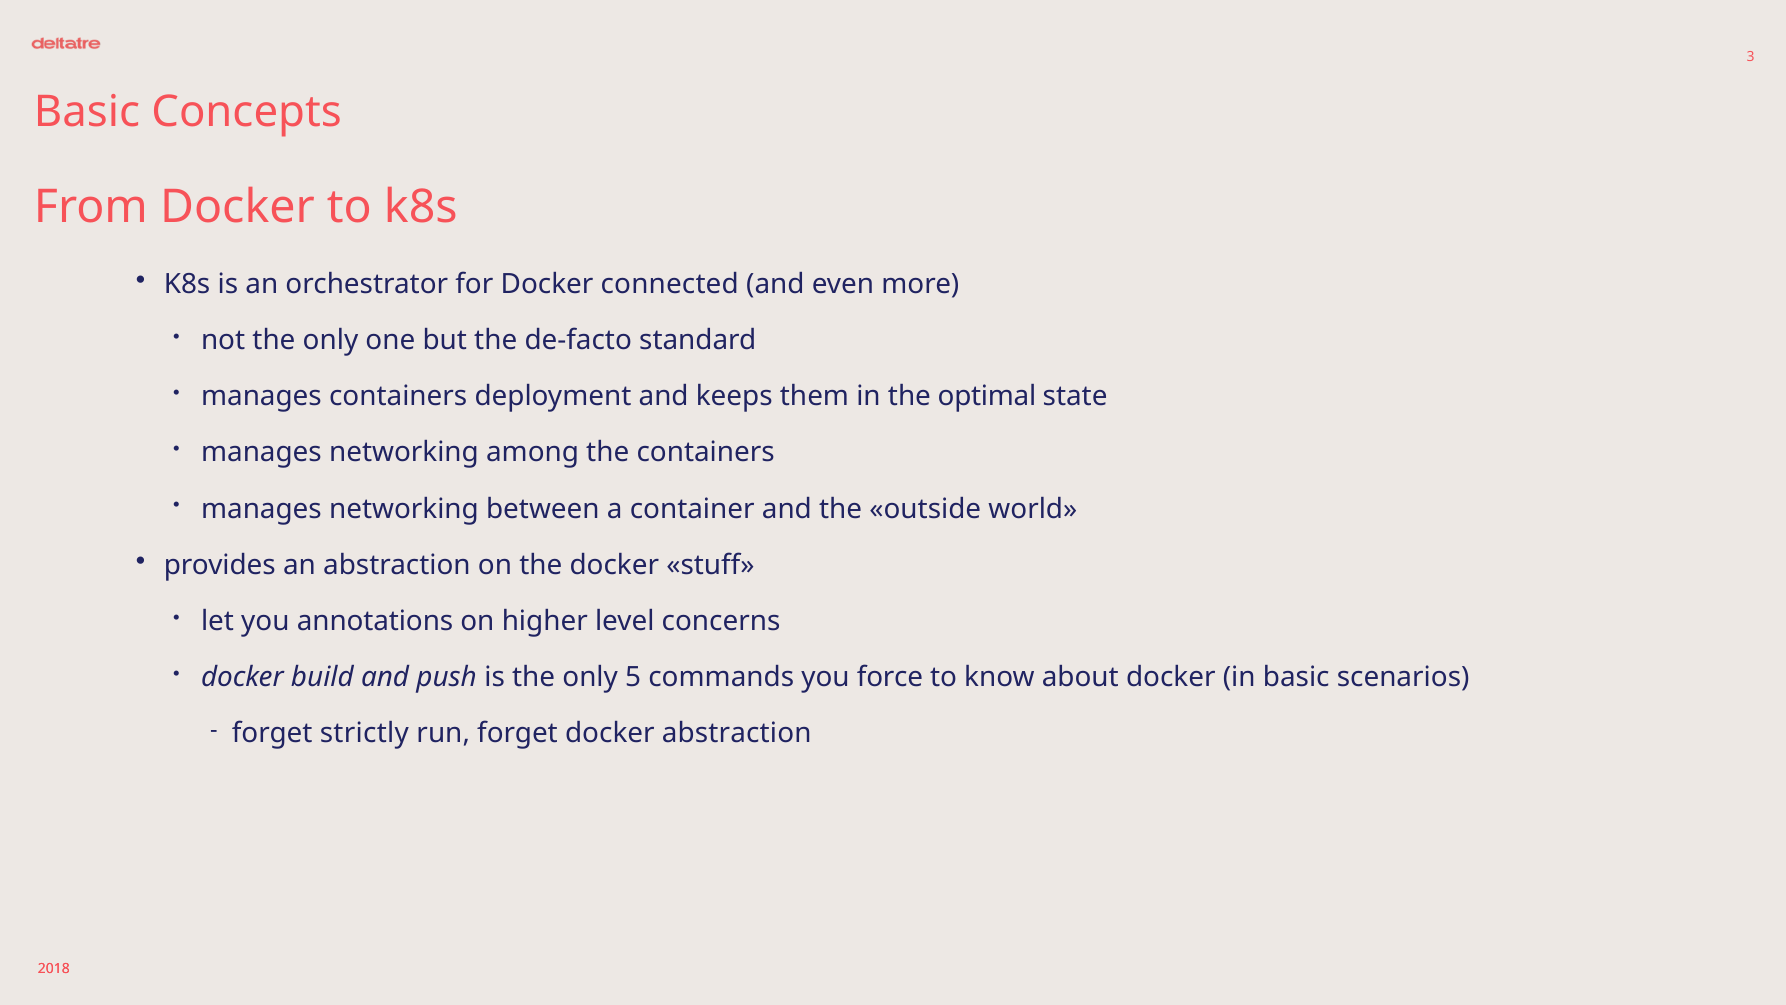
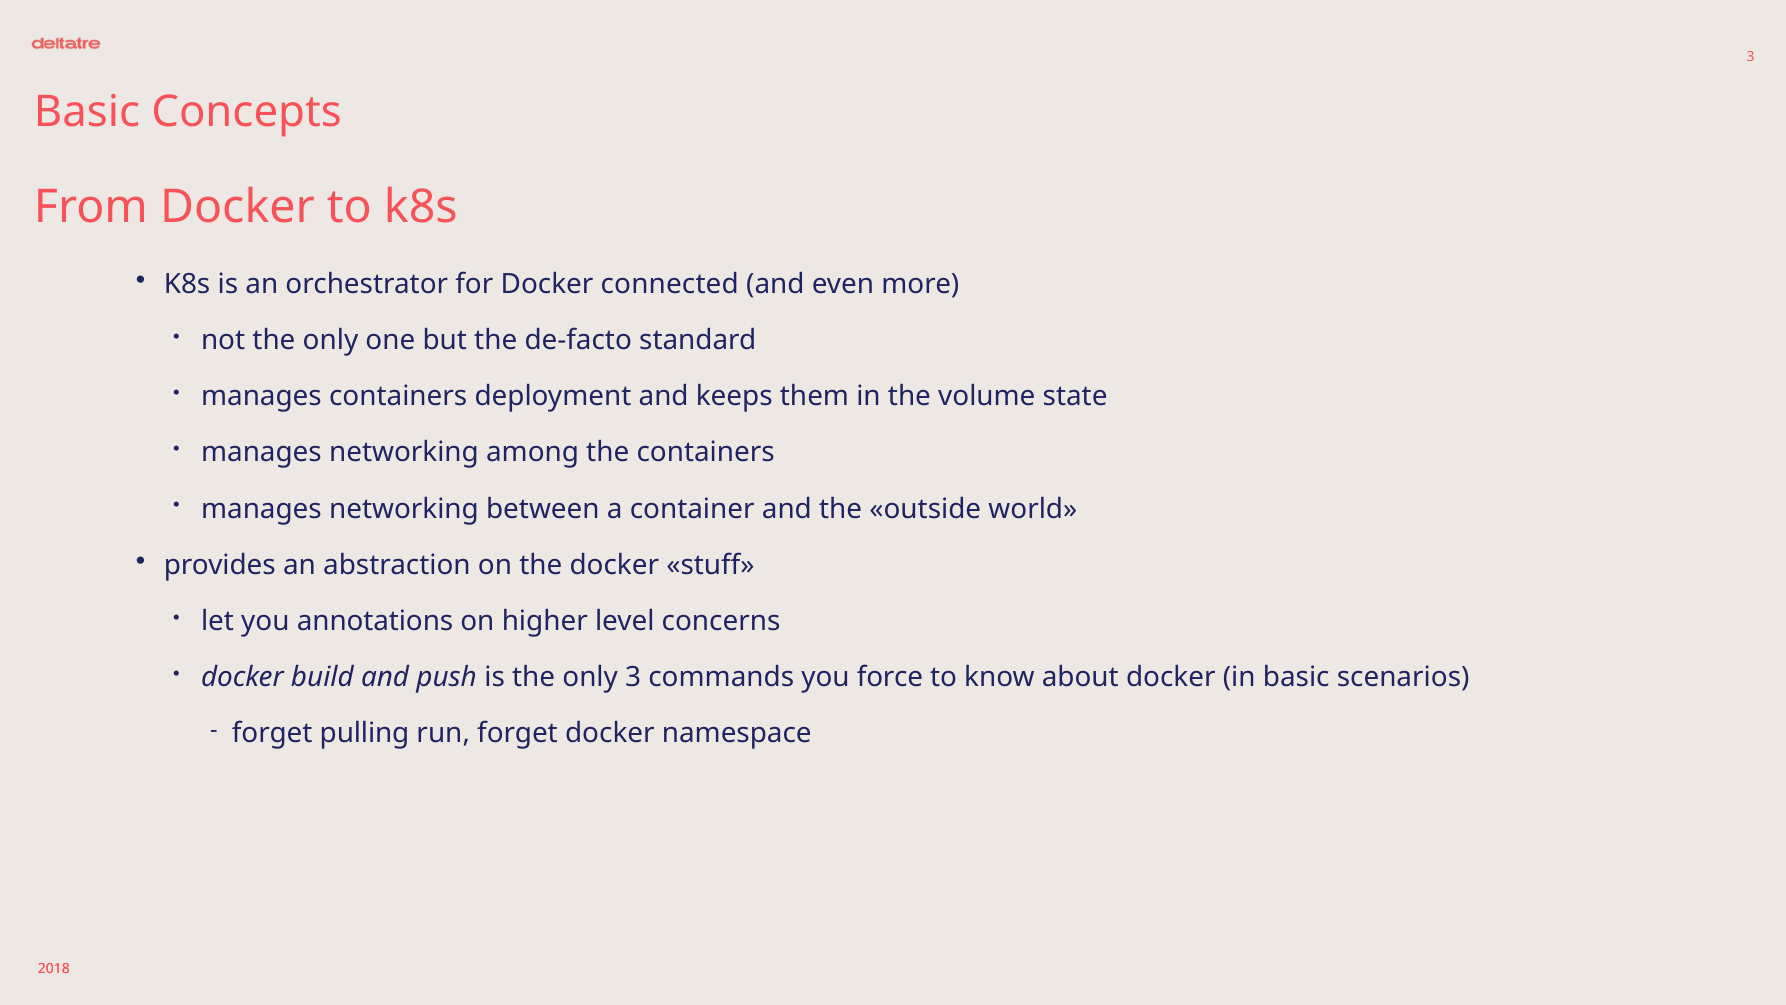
optimal: optimal -> volume
only 5: 5 -> 3
strictly: strictly -> pulling
docker abstraction: abstraction -> namespace
